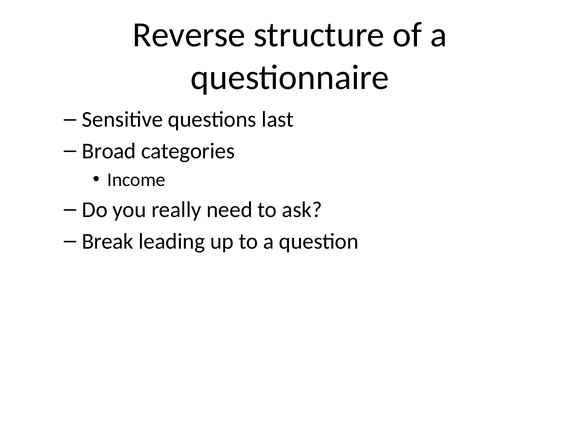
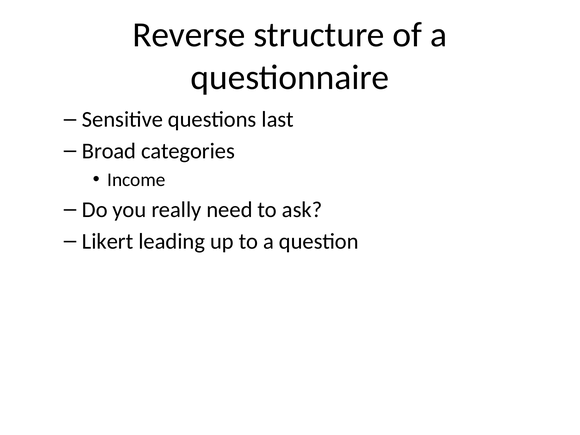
Break: Break -> Likert
